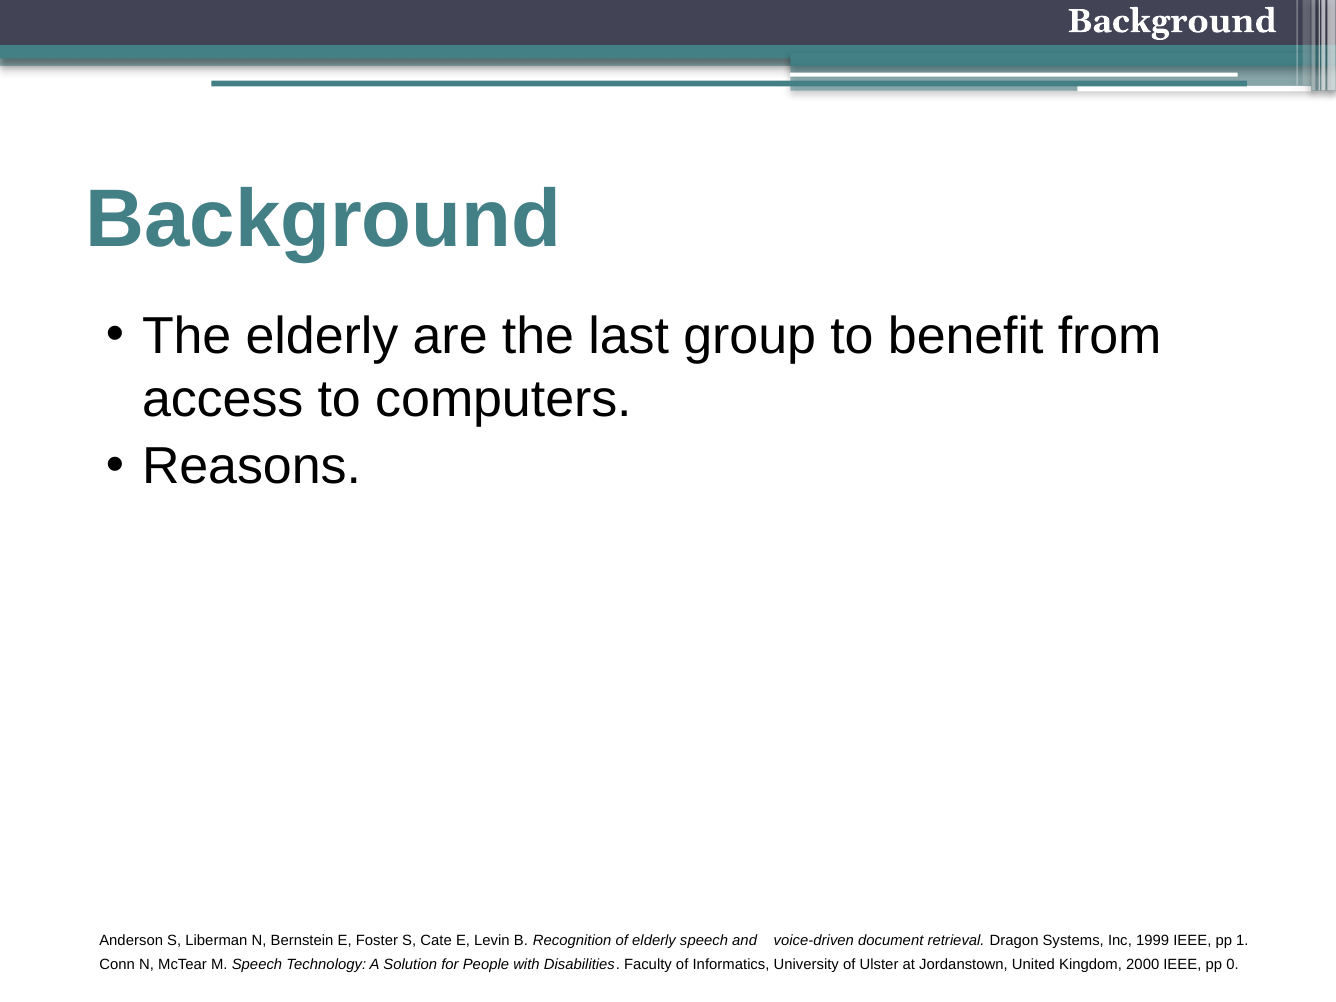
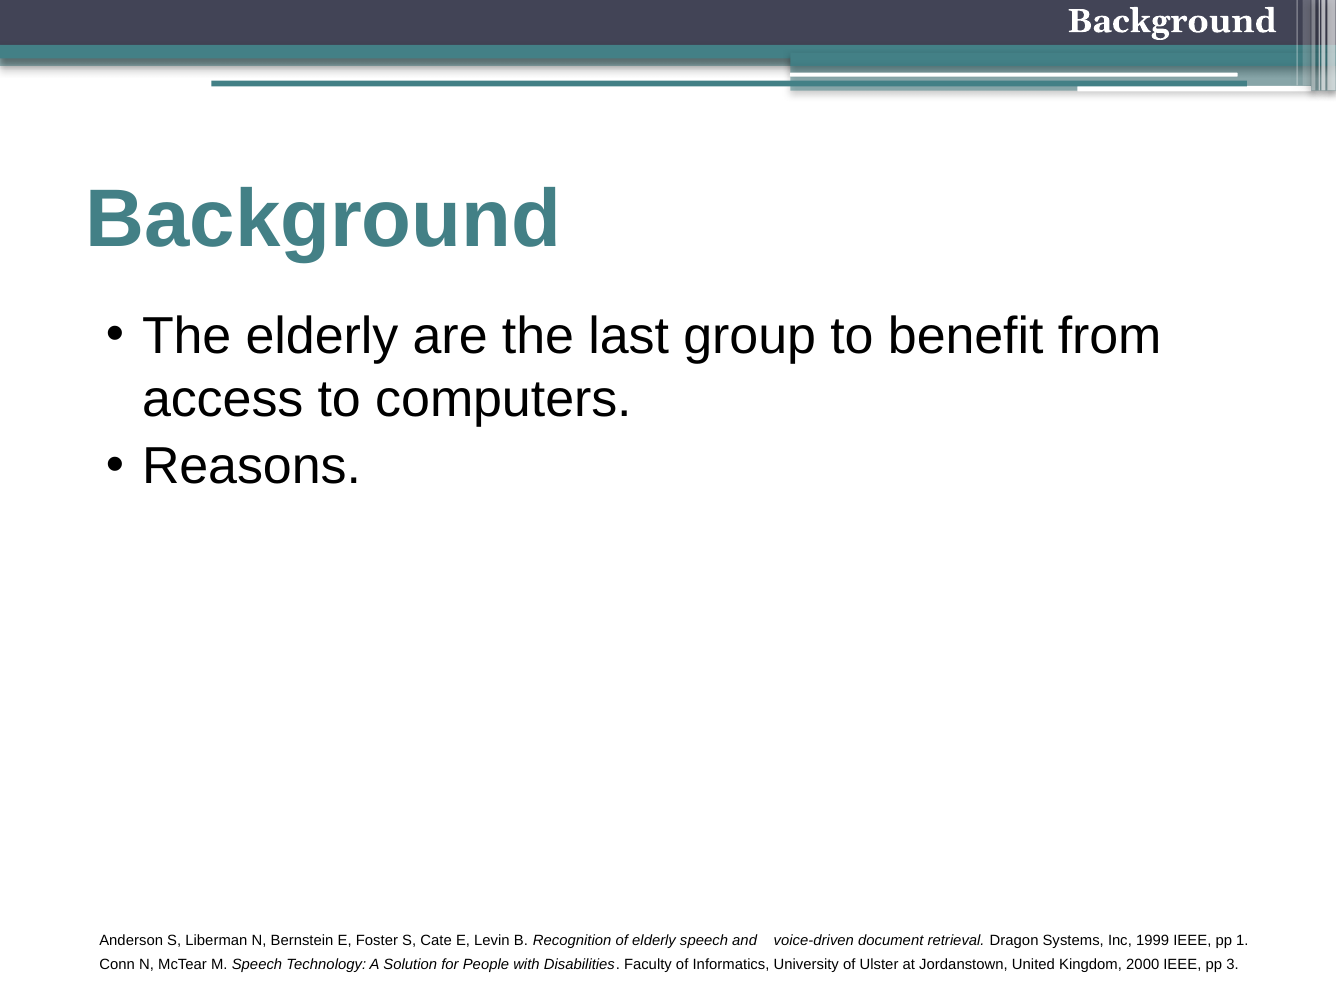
0: 0 -> 3
